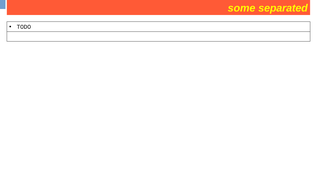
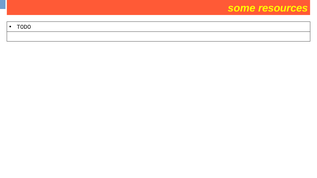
separated: separated -> resources
